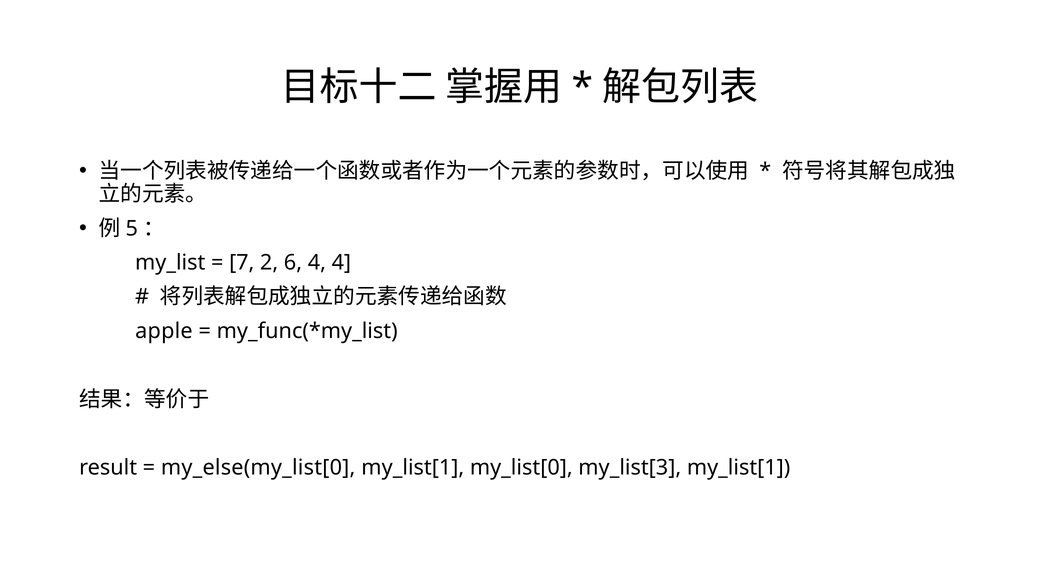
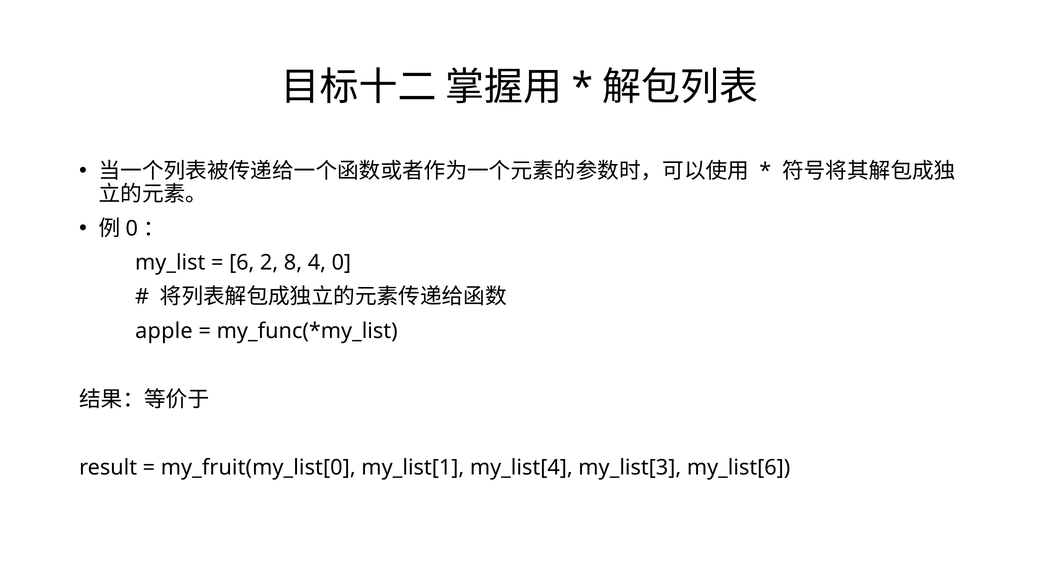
5 at (132, 229): 5 -> 0
7: 7 -> 6
6: 6 -> 8
4 4: 4 -> 0
my_else(my_list[0: my_else(my_list[0 -> my_fruit(my_list[0
my_list[0: my_list[0 -> my_list[4
my_list[3 my_list[1: my_list[1 -> my_list[6
